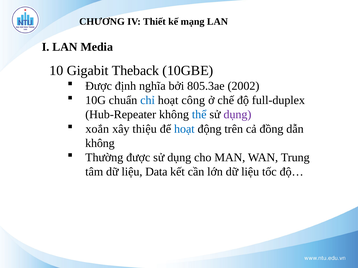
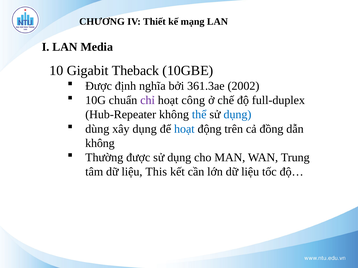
805.3ae: 805.3ae -> 361.3ae
chỉ colour: blue -> purple
dụng at (237, 115) colour: purple -> blue
xoắn: xoắn -> dùng
xây thiệu: thiệu -> dụng
Data: Data -> This
